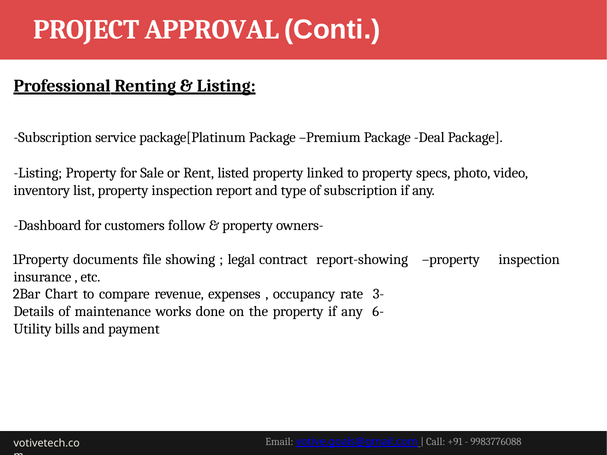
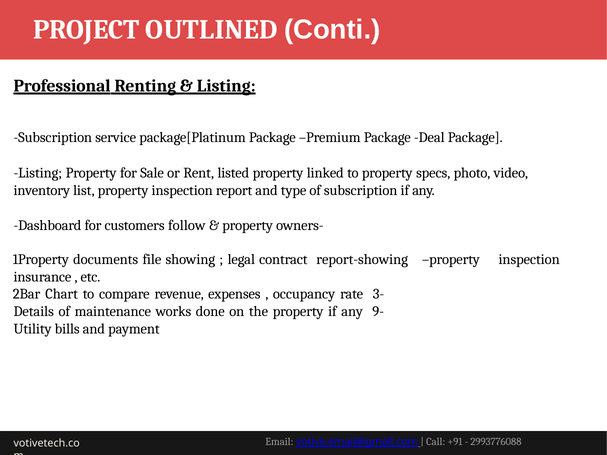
APPROVAL: APPROVAL -> OUTLINED
6-: 6- -> 9-
votive.goals@gmail.com: votive.goals@gmail.com -> votive.email@gmail.com
9983776088: 9983776088 -> 2993776088
